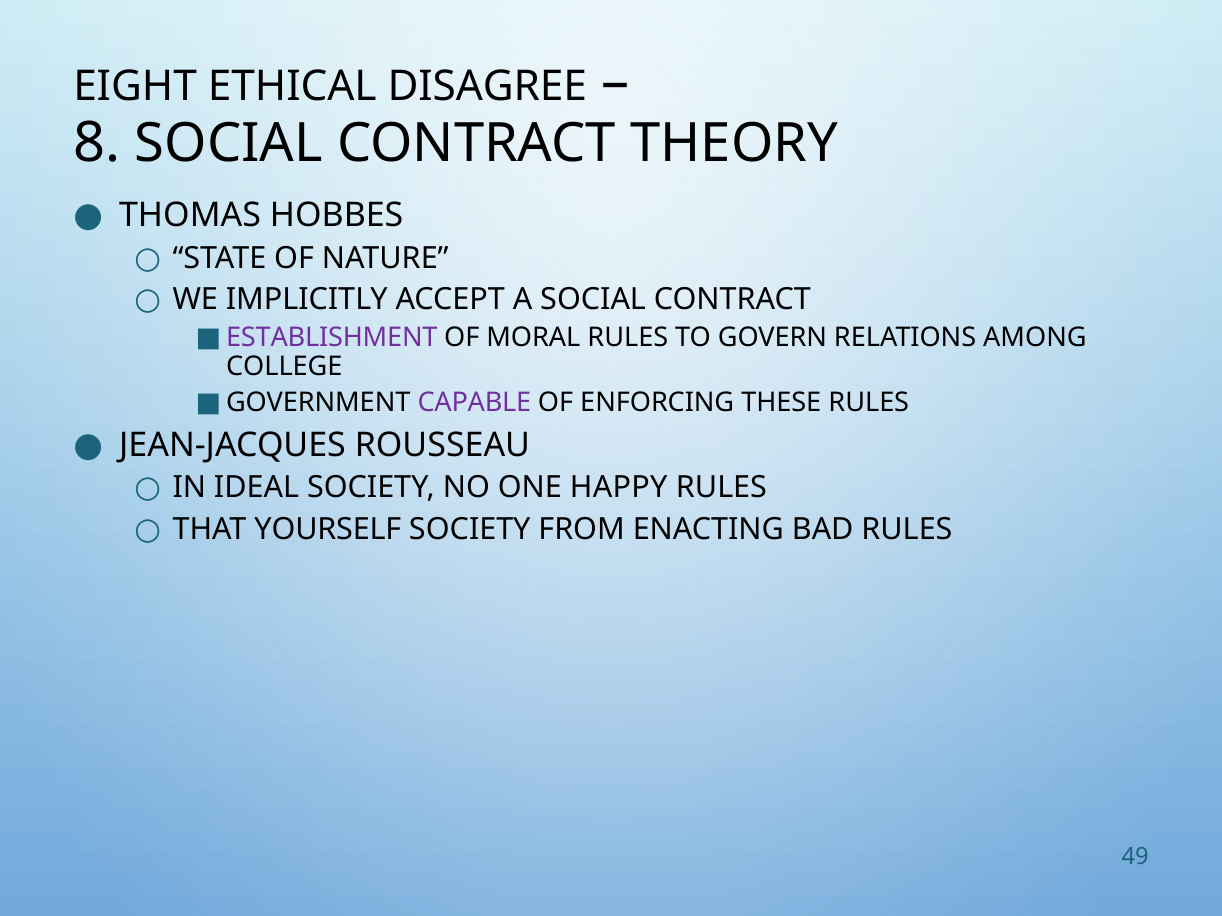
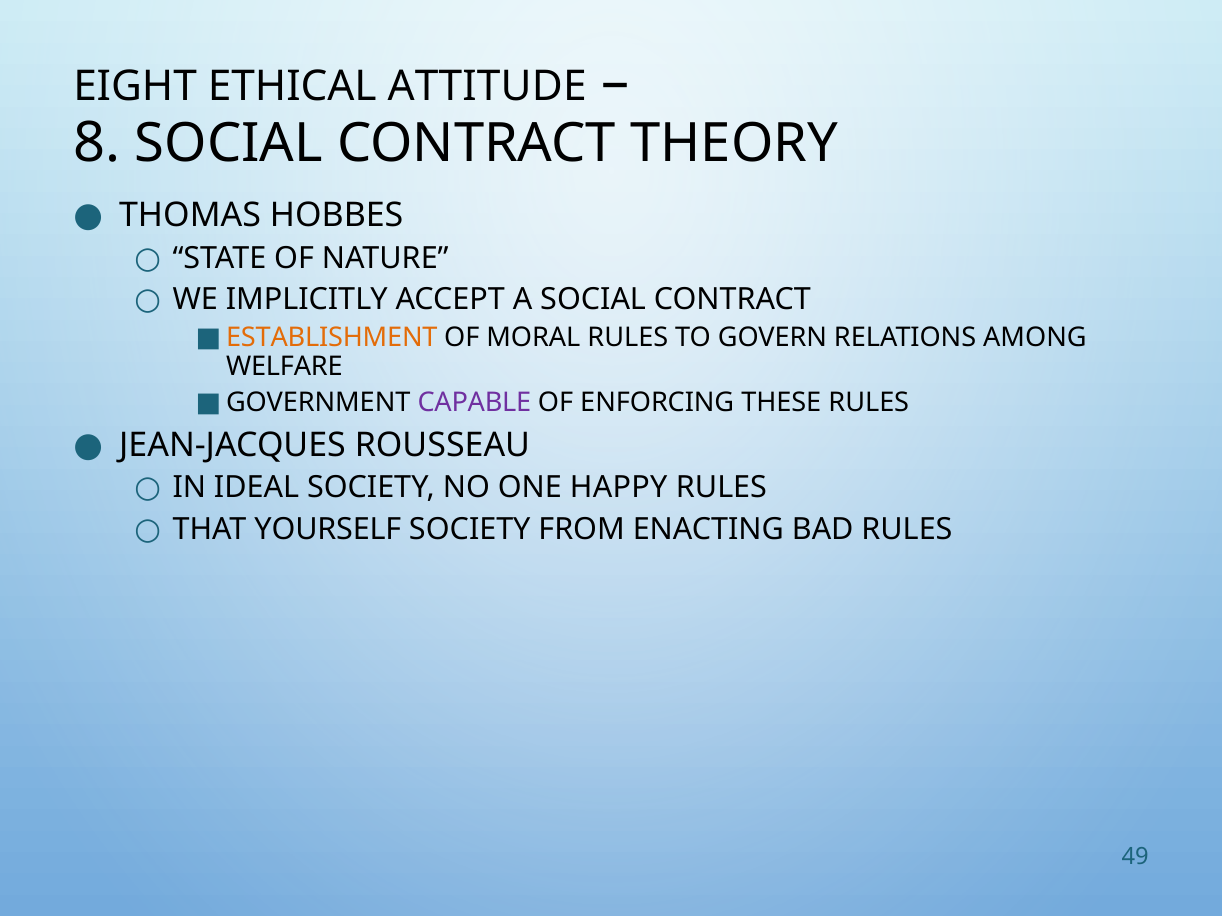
DISAGREE: DISAGREE -> ATTITUDE
ESTABLISHMENT colour: purple -> orange
COLLEGE: COLLEGE -> WELFARE
